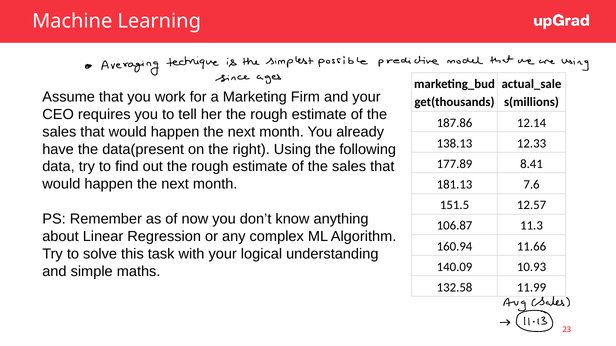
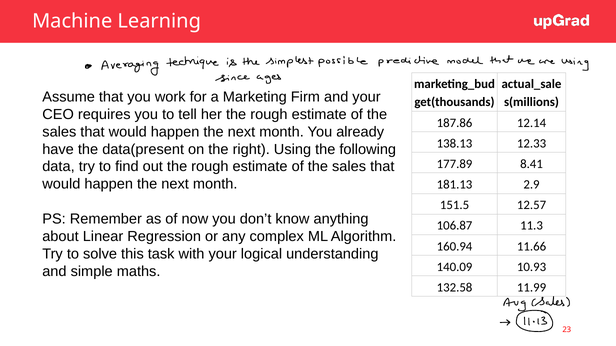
7.6: 7.6 -> 2.9
